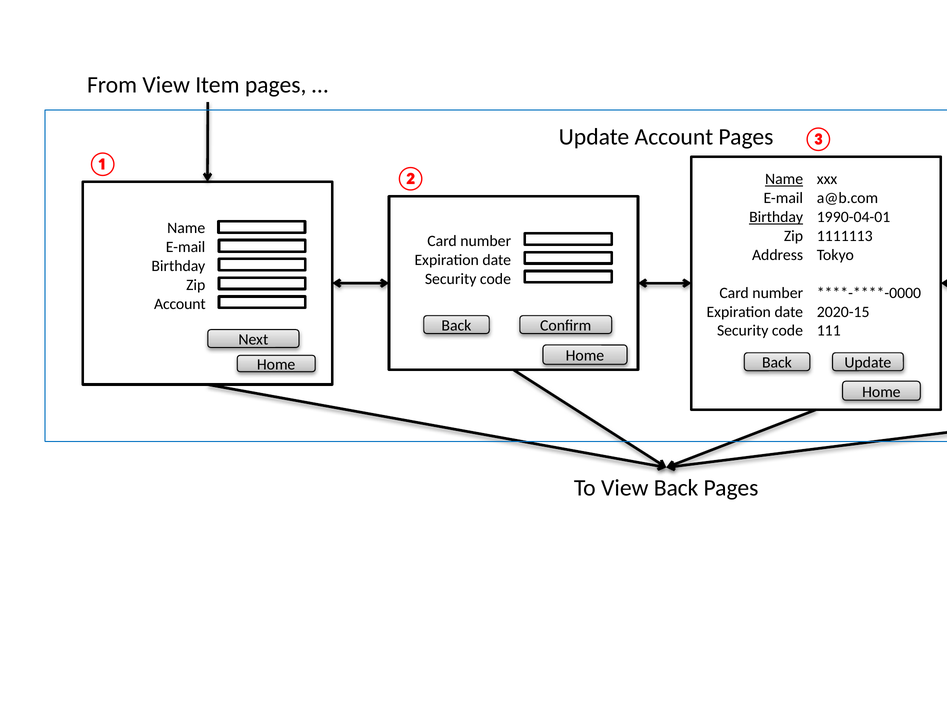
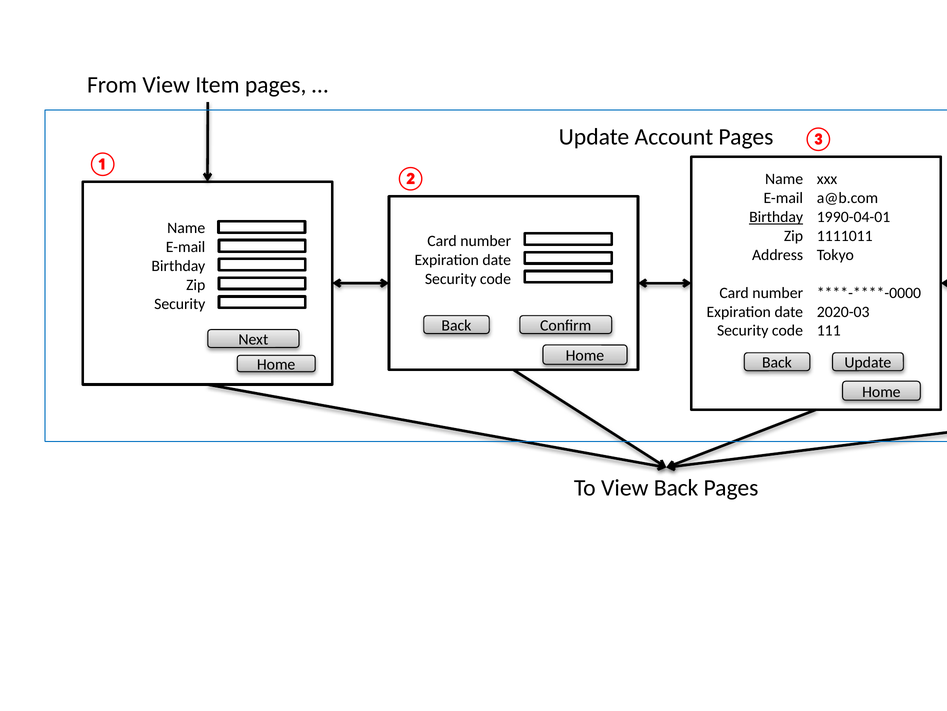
Name at (784, 179) underline: present -> none
1111113: 1111113 -> 1111011
Account at (180, 304): Account -> Security
2020-15: 2020-15 -> 2020-03
